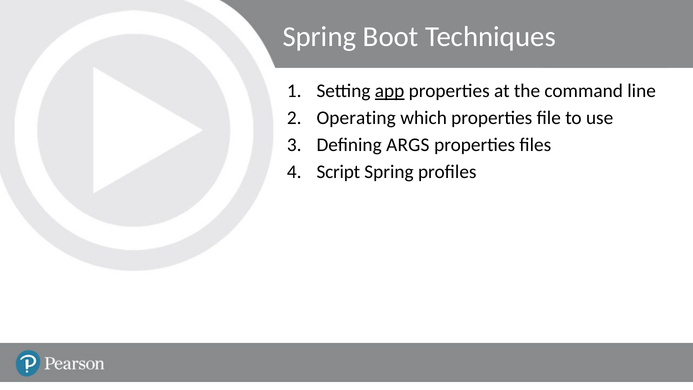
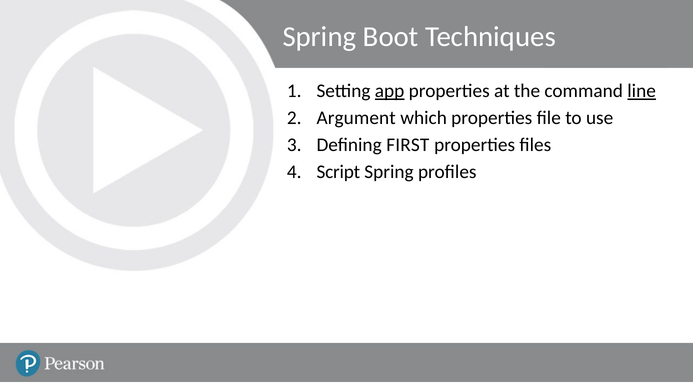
line underline: none -> present
Operating: Operating -> Argument
ARGS: ARGS -> FIRST
